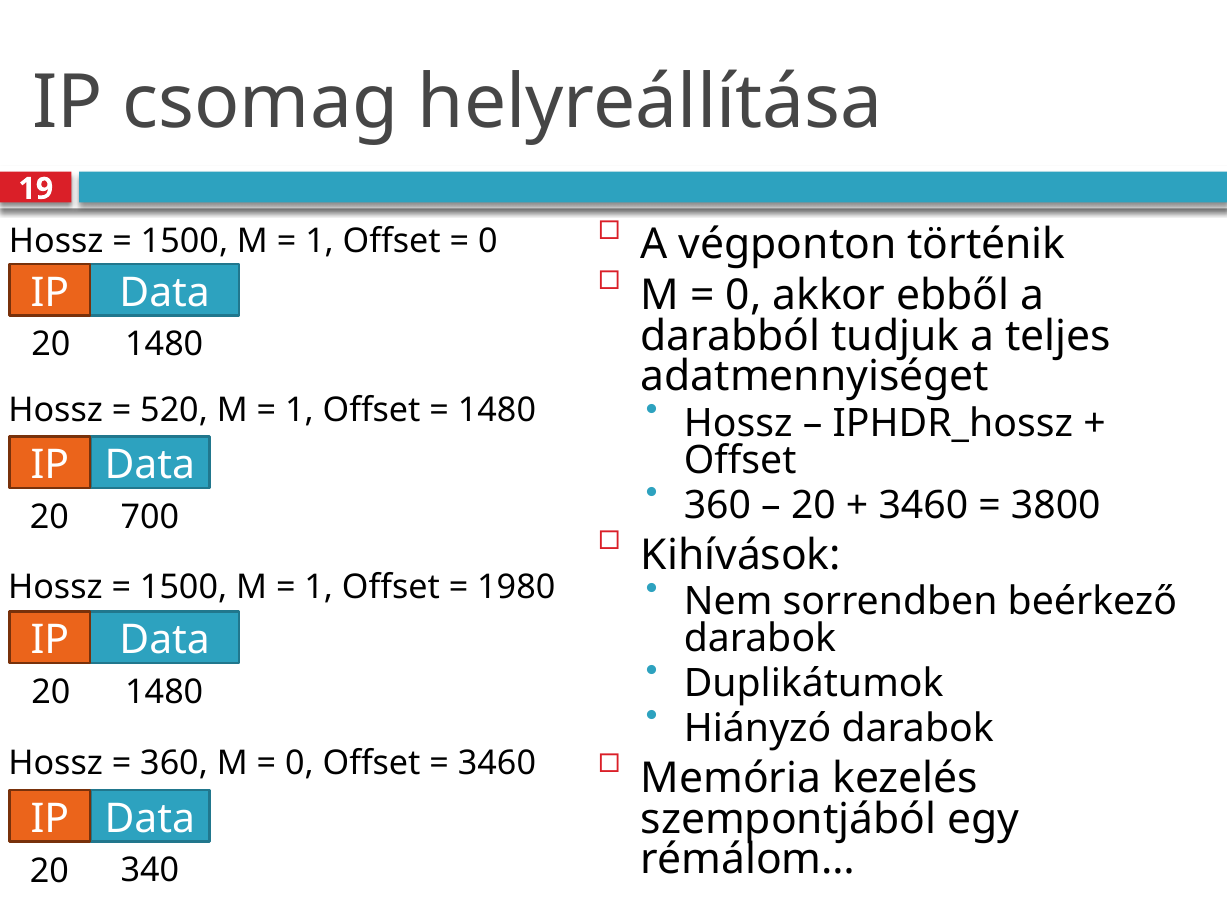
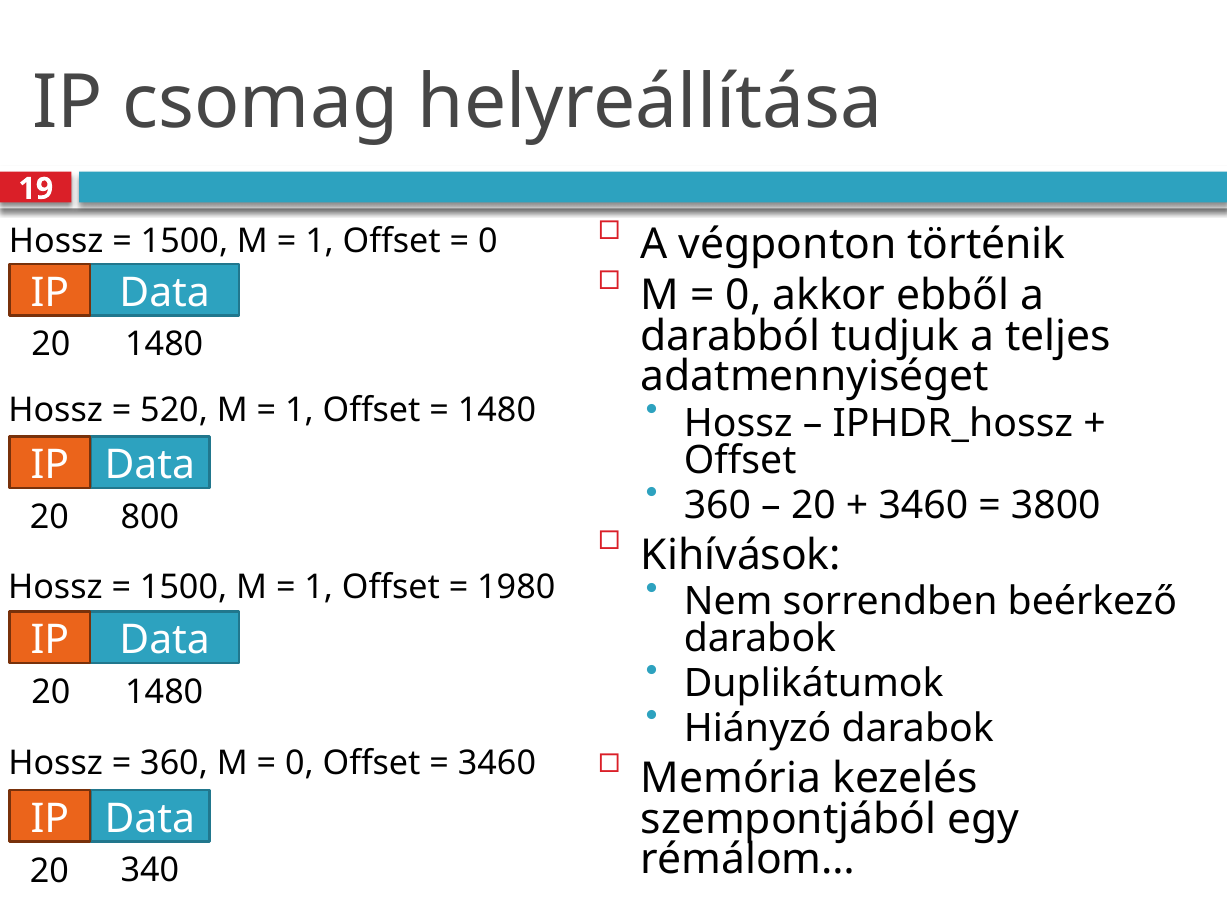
700: 700 -> 800
